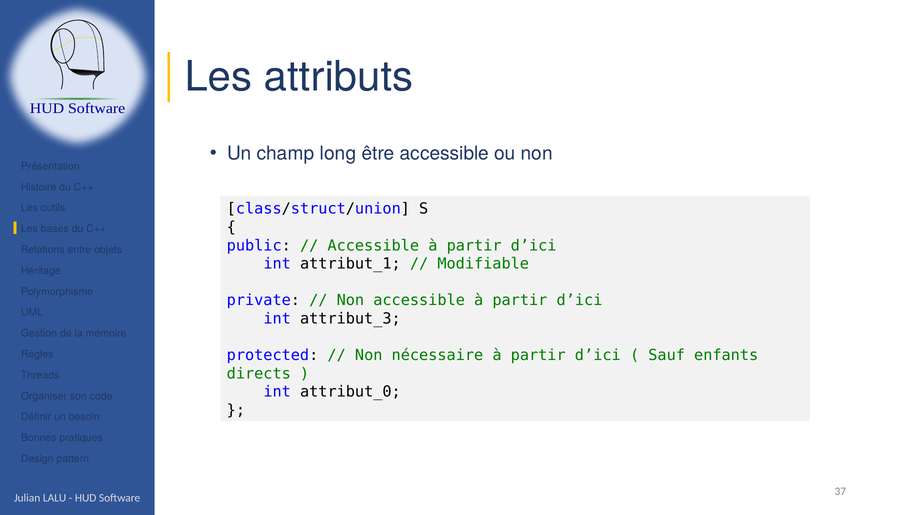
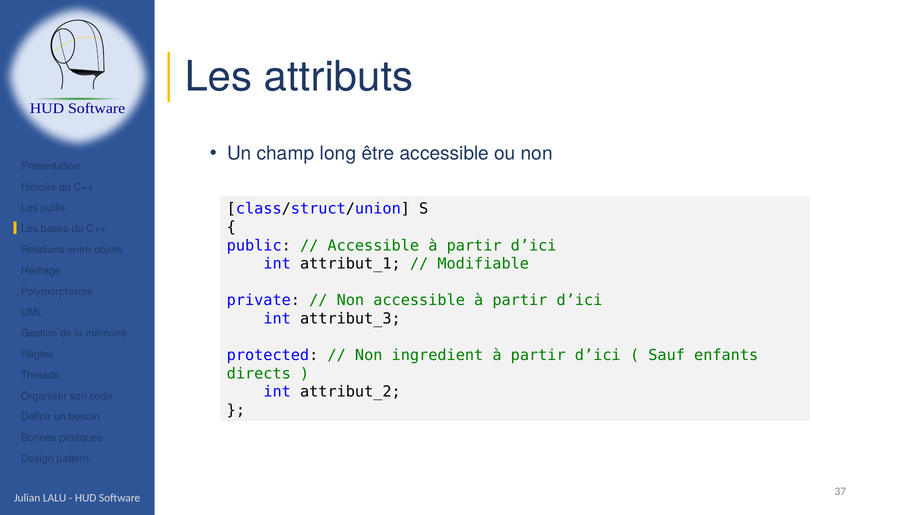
nécessaire: nécessaire -> ingredient
attribut_0: attribut_0 -> attribut_2
